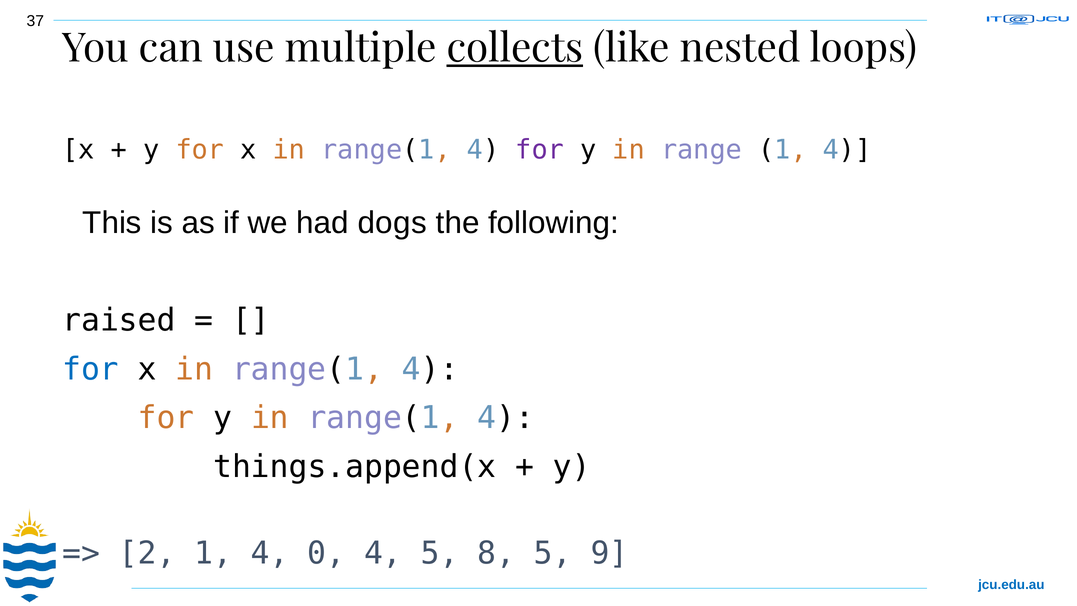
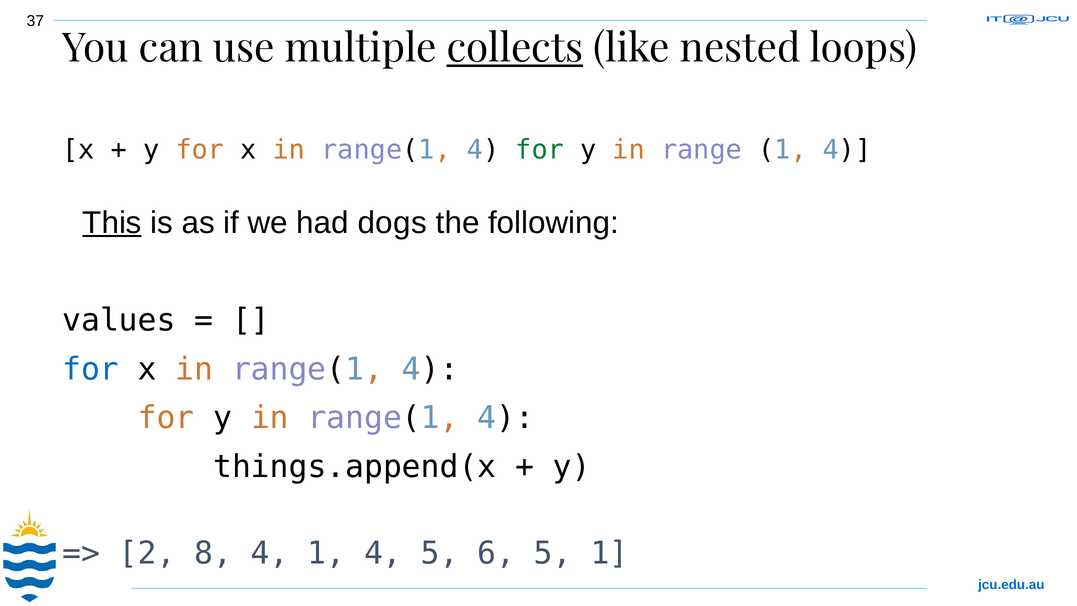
for at (540, 150) colour: purple -> green
This underline: none -> present
raised: raised -> values
2 1: 1 -> 8
4 0: 0 -> 1
8: 8 -> 6
5 9: 9 -> 1
